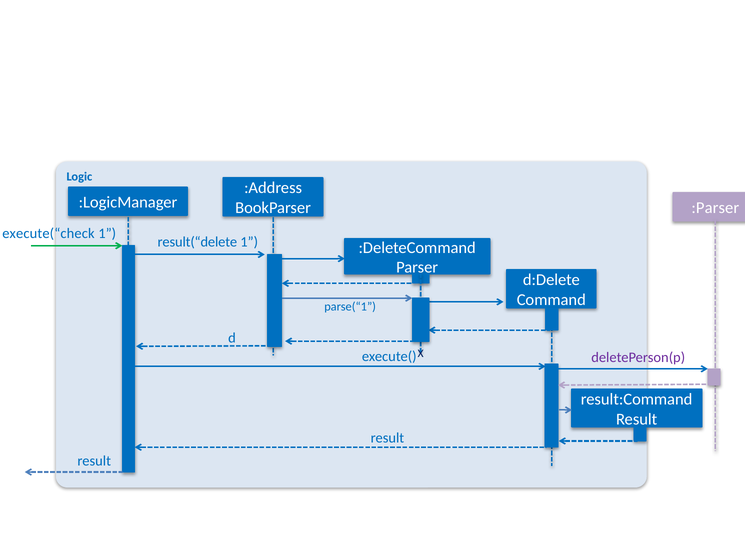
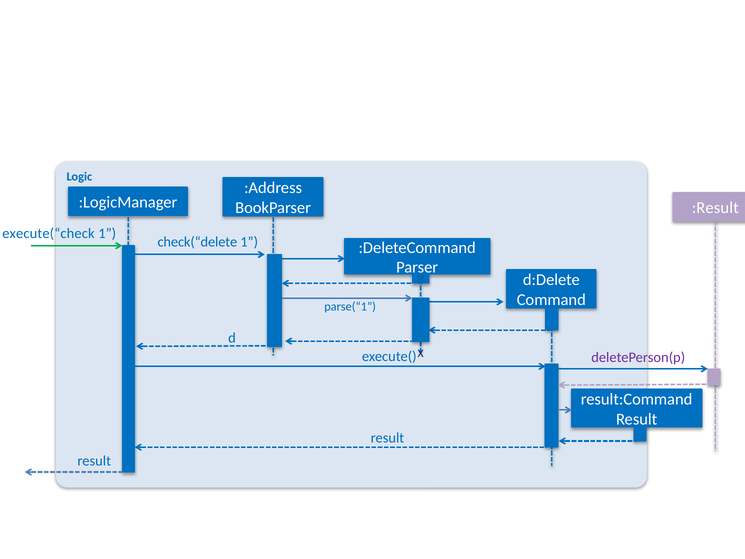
:Parser: :Parser -> :Result
result(“delete: result(“delete -> check(“delete
